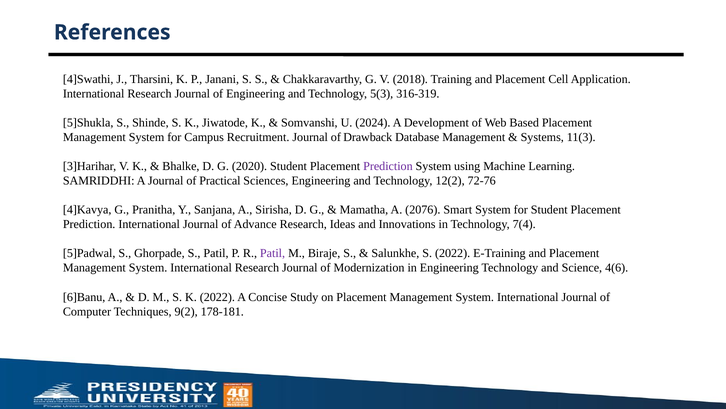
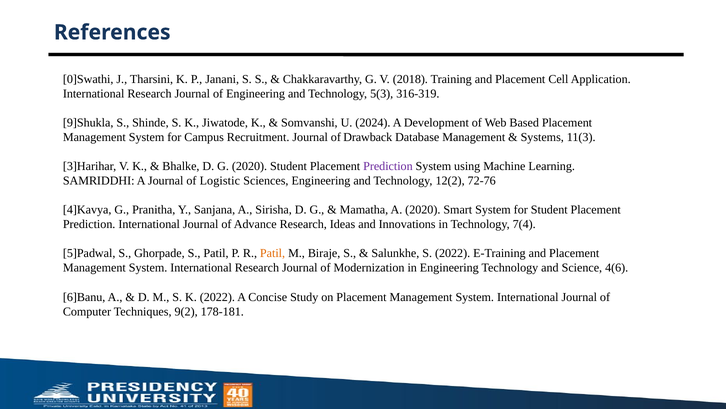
4]Swathi: 4]Swathi -> 0]Swathi
5]Shukla: 5]Shukla -> 9]Shukla
Practical: Practical -> Logistic
A 2076: 2076 -> 2020
Patil at (273, 253) colour: purple -> orange
